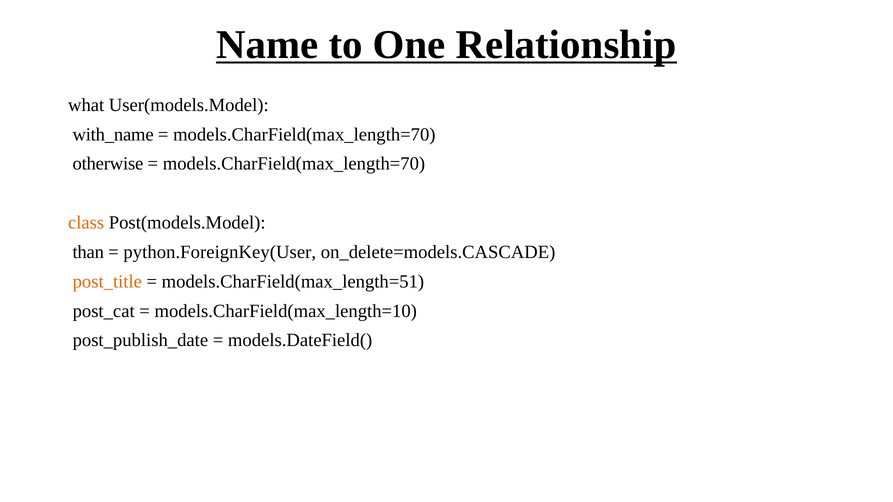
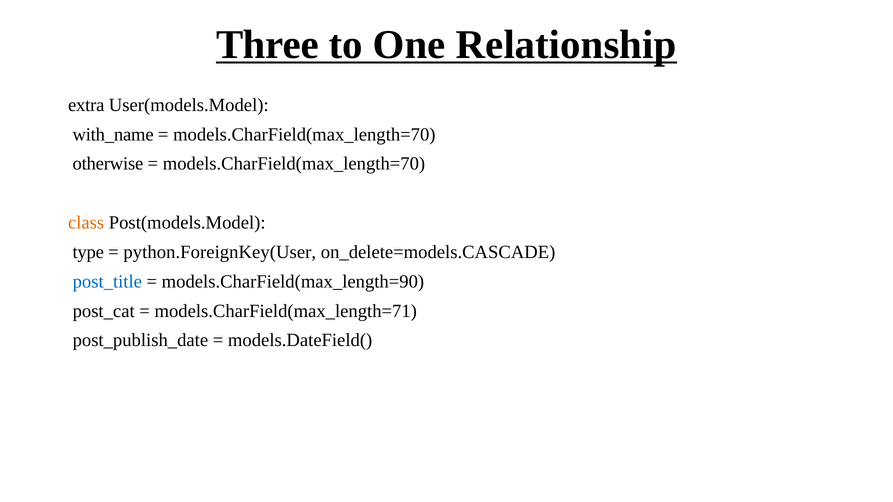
Name: Name -> Three
what: what -> extra
than: than -> type
post_title colour: orange -> blue
models.CharField(max_length=51: models.CharField(max_length=51 -> models.CharField(max_length=90
models.CharField(max_length=10: models.CharField(max_length=10 -> models.CharField(max_length=71
